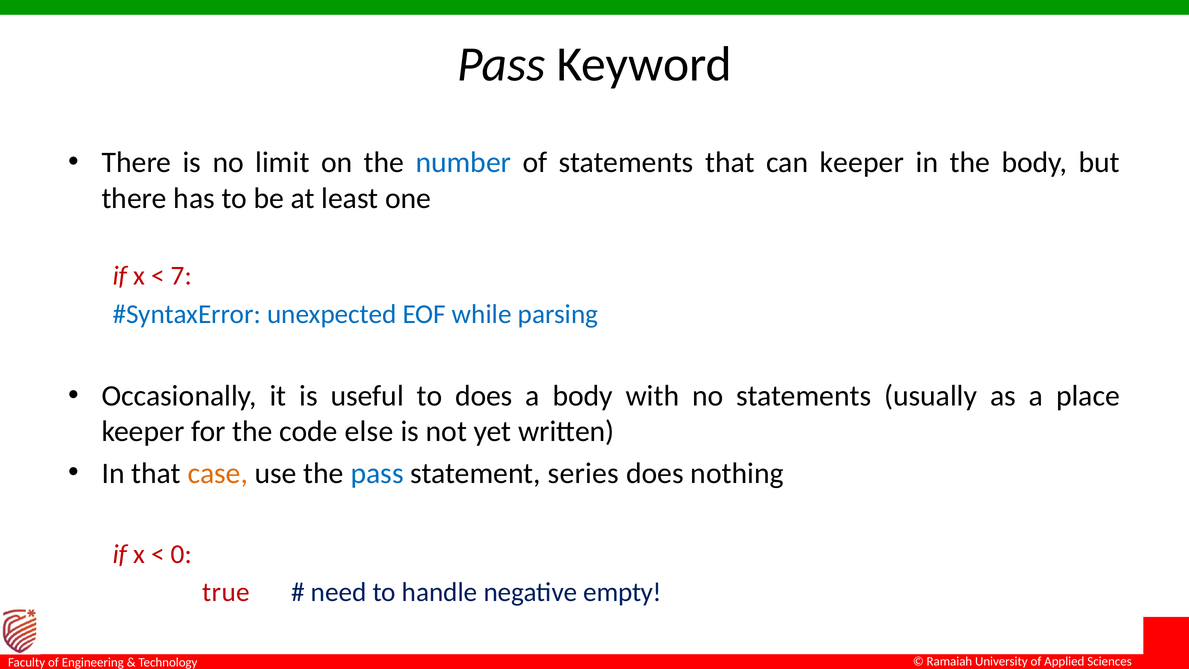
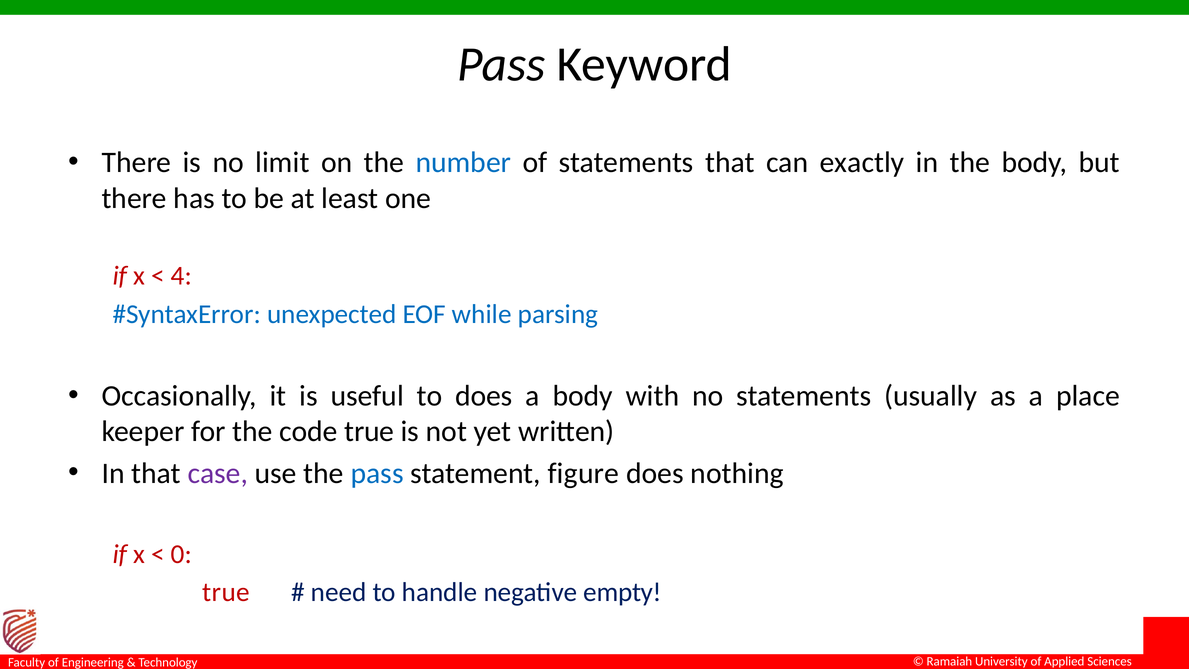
can keeper: keeper -> exactly
7: 7 -> 4
code else: else -> true
case colour: orange -> purple
series: series -> figure
